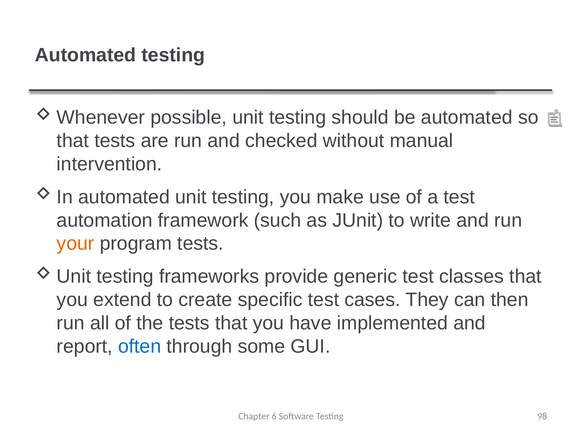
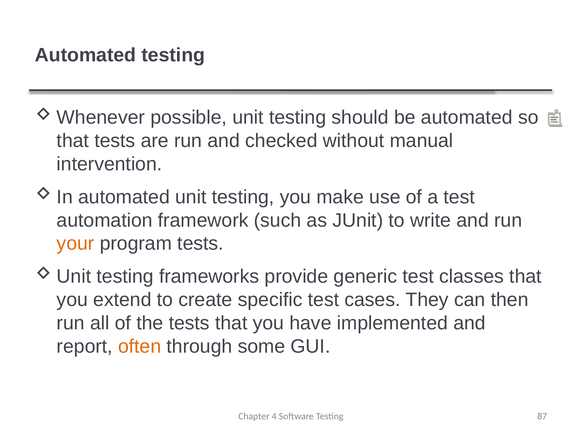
often colour: blue -> orange
6: 6 -> 4
98: 98 -> 87
